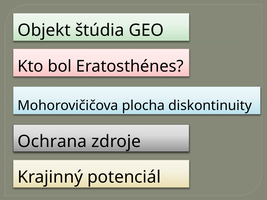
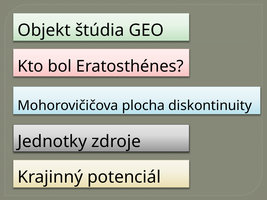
Ochrana: Ochrana -> Jednotky
